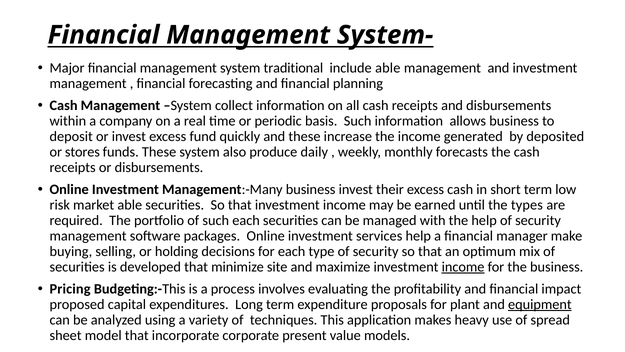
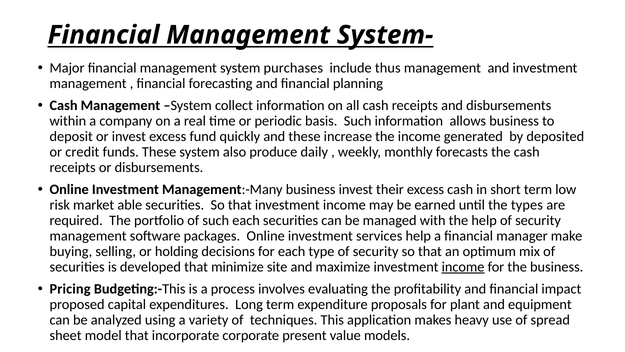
traditional: traditional -> purchases
include able: able -> thus
stores: stores -> credit
equipment underline: present -> none
